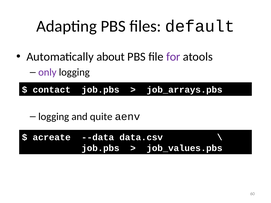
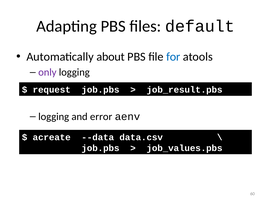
for colour: purple -> blue
contact: contact -> request
job_arrays.pbs: job_arrays.pbs -> job_result.pbs
quite: quite -> error
